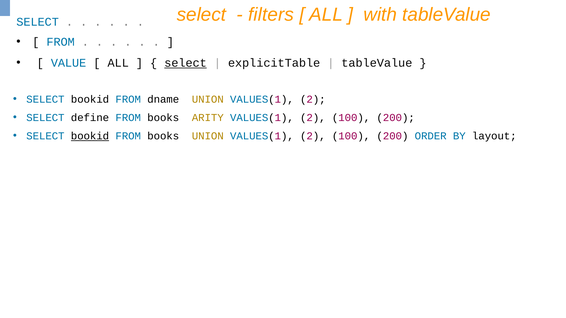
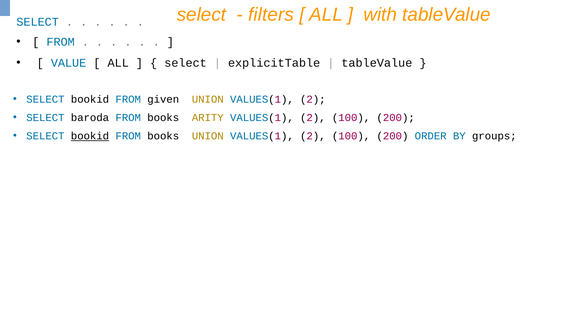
select at (186, 63) underline: present -> none
dname: dname -> given
define: define -> baroda
layout: layout -> groups
